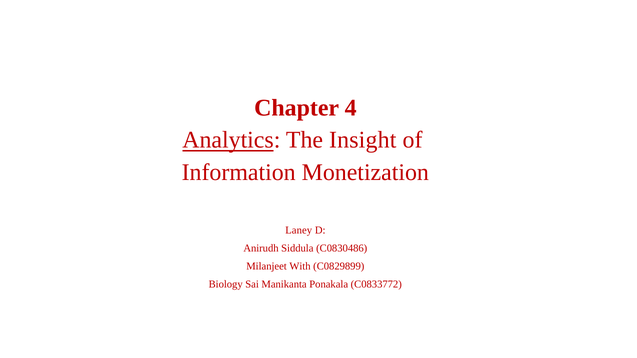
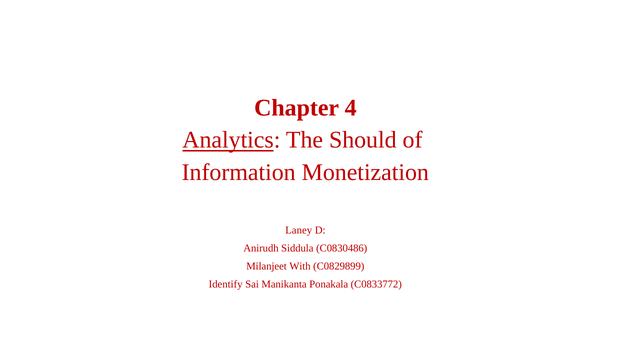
Insight: Insight -> Should
Biology: Biology -> Identify
